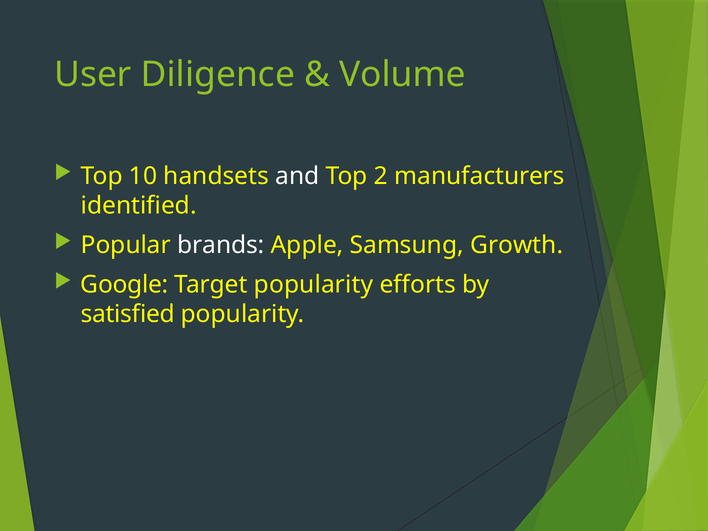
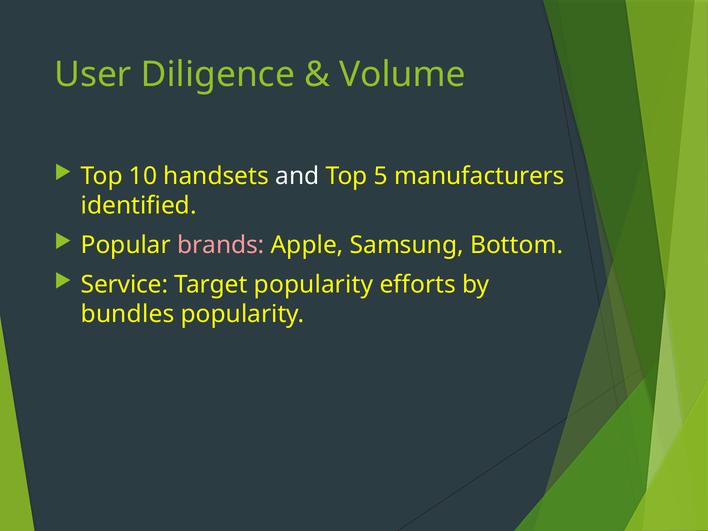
2: 2 -> 5
brands colour: white -> pink
Growth: Growth -> Bottom
Google: Google -> Service
satisfied: satisfied -> bundles
